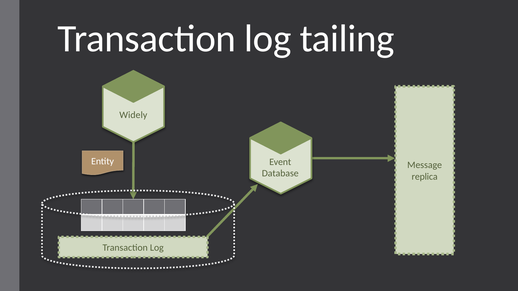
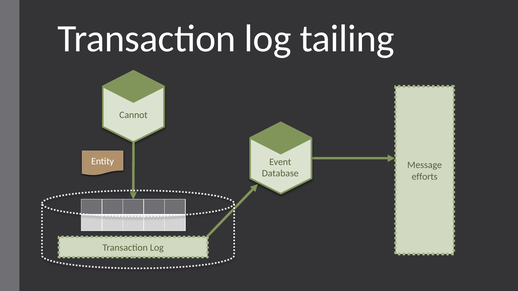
Widely: Widely -> Cannot
replica: replica -> efforts
